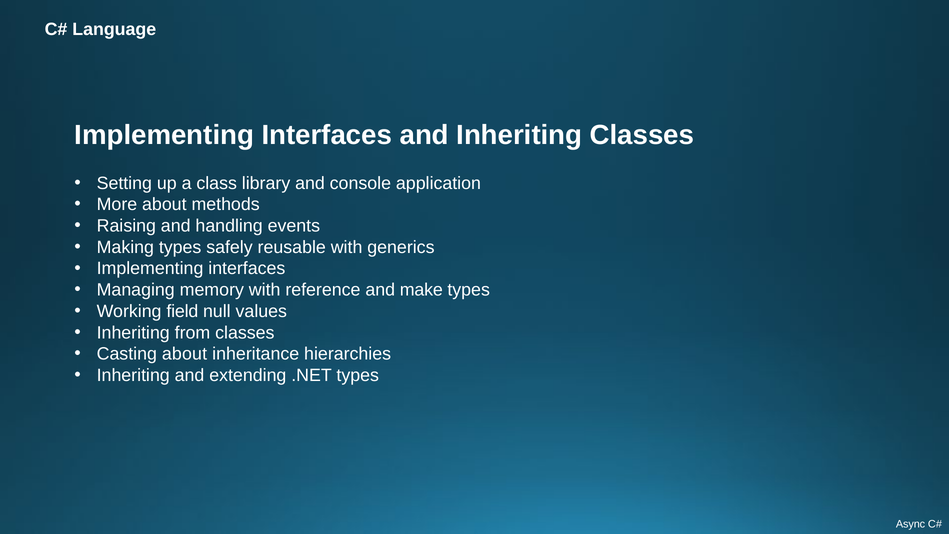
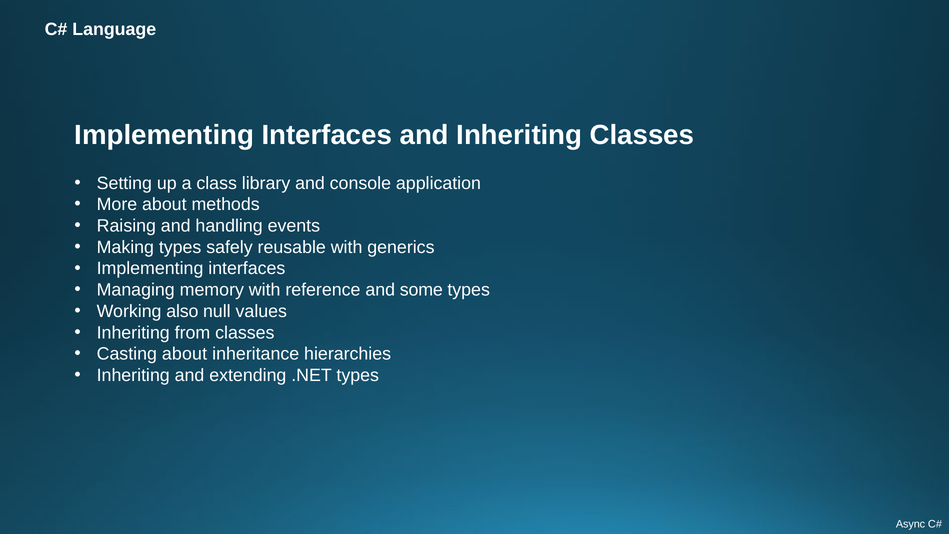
make: make -> some
field: field -> also
